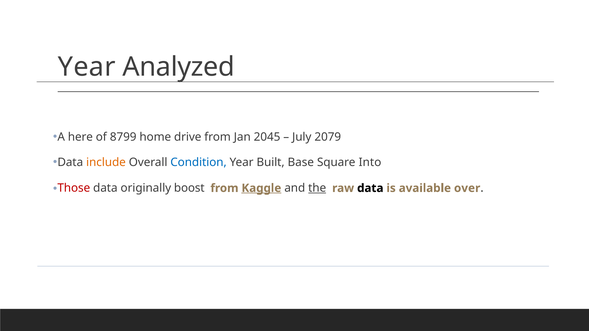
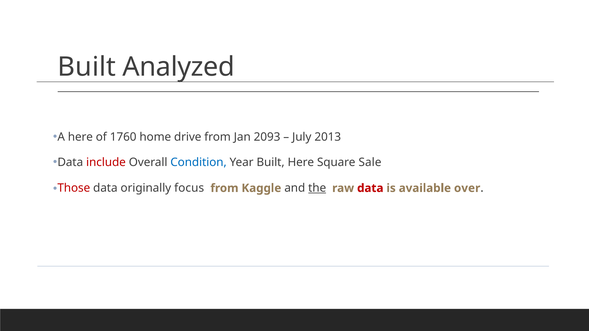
Year at (87, 67): Year -> Built
8799: 8799 -> 1760
2045: 2045 -> 2093
2079: 2079 -> 2013
include colour: orange -> red
Built Base: Base -> Here
Into: Into -> Sale
boost: boost -> focus
Kaggle underline: present -> none
data at (370, 188) colour: black -> red
